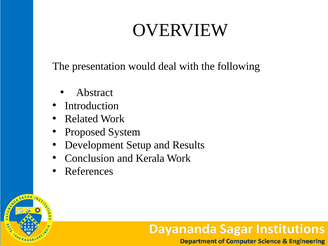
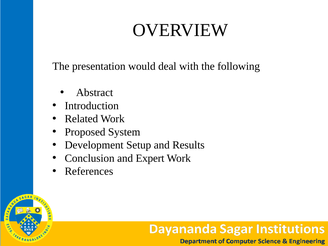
Kerala: Kerala -> Expert
